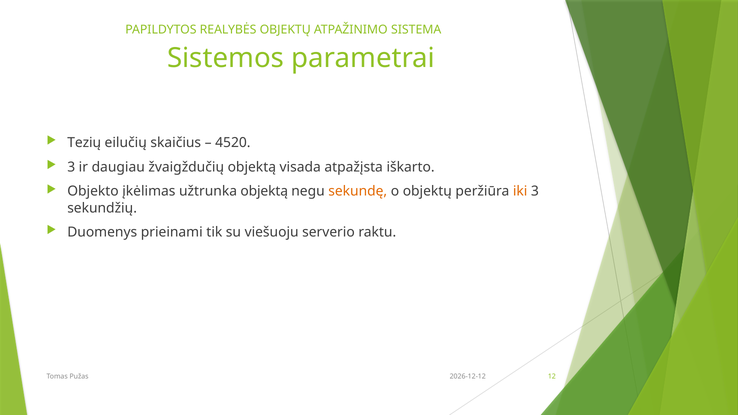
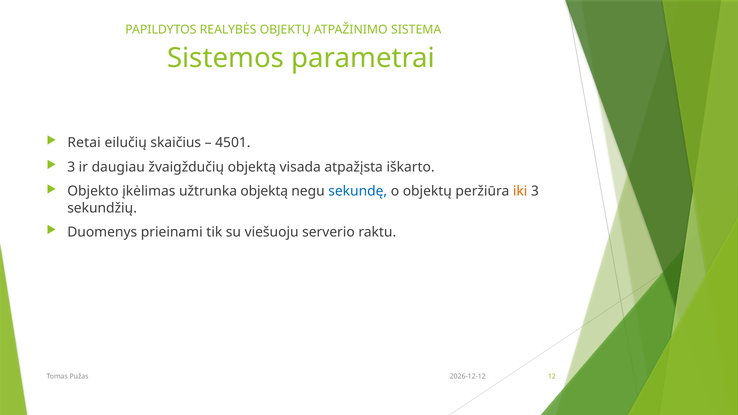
Tezių: Tezių -> Retai
4520: 4520 -> 4501
sekundę colour: orange -> blue
